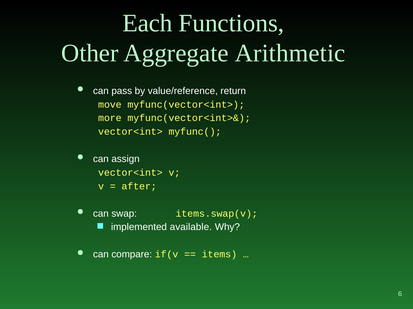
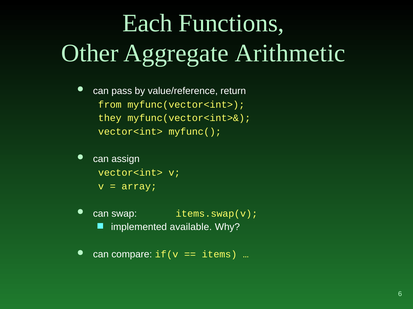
move: move -> from
more: more -> they
after: after -> array
